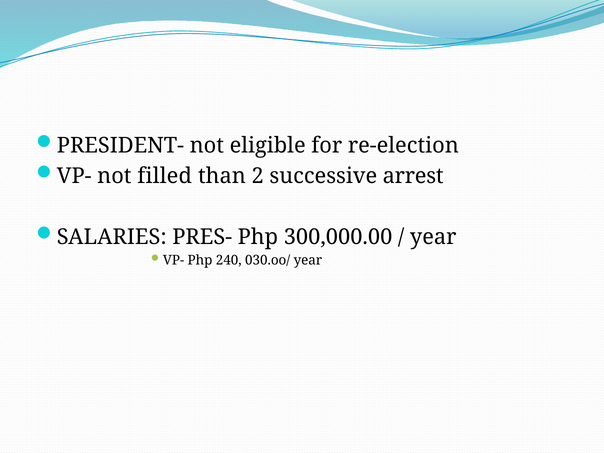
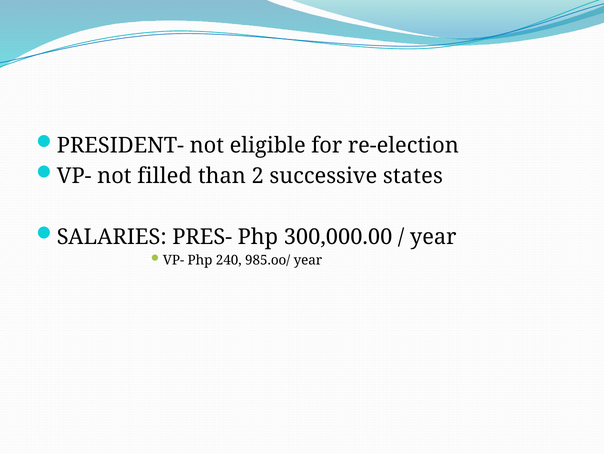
arrest: arrest -> states
030.oo/: 030.oo/ -> 985.oo/
